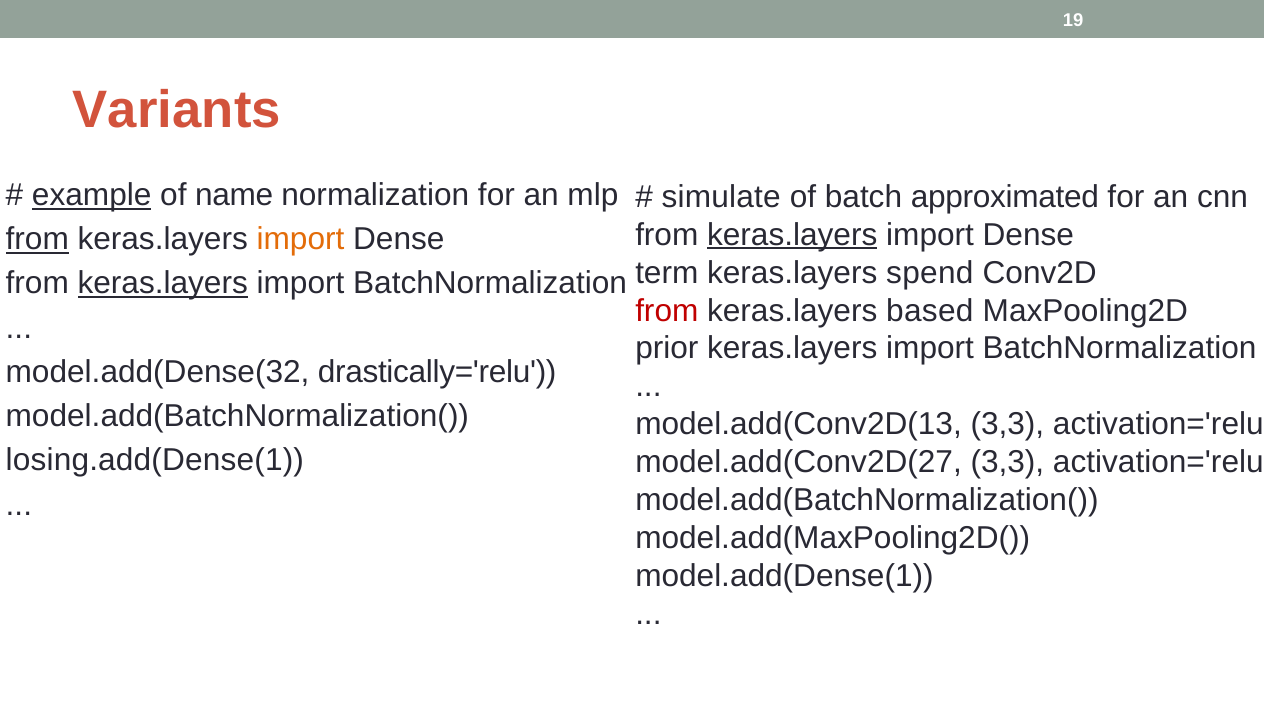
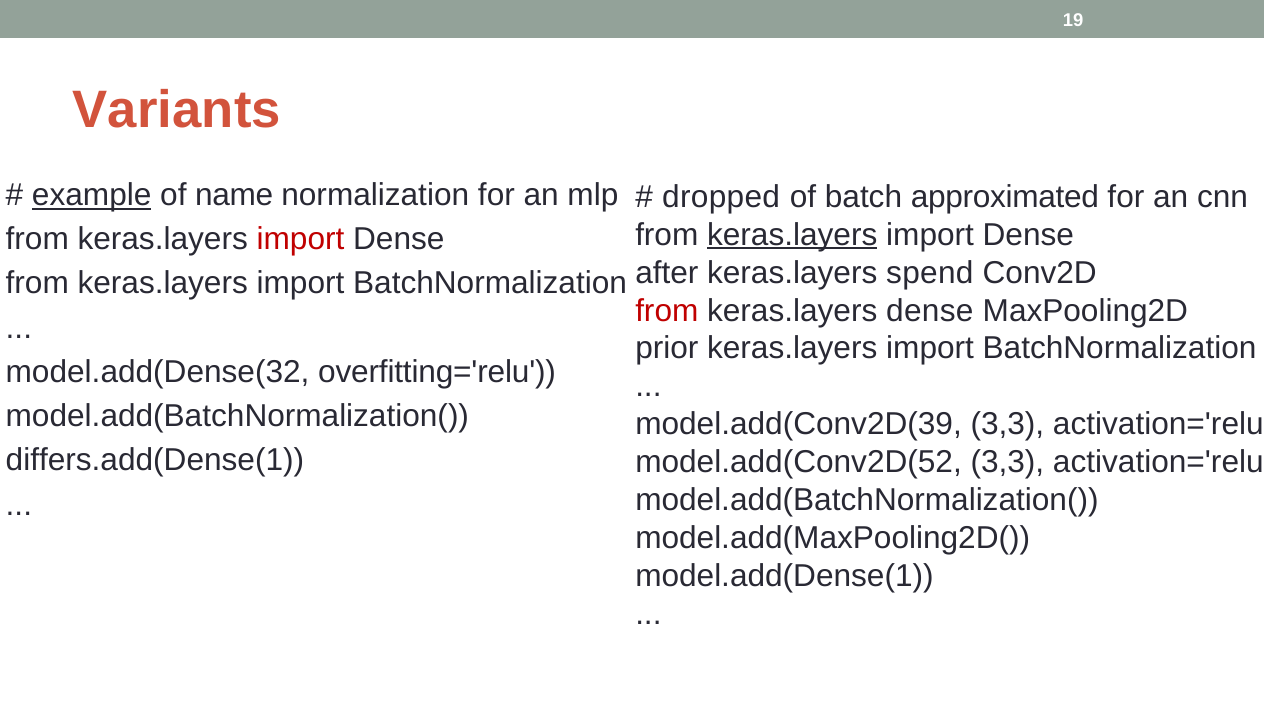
simulate: simulate -> dropped
from at (37, 239) underline: present -> none
import at (301, 239) colour: orange -> red
term: term -> after
keras.layers at (163, 284) underline: present -> none
keras.layers based: based -> dense
drastically='relu: drastically='relu -> overfitting='relu
model.add(Conv2D(13: model.add(Conv2D(13 -> model.add(Conv2D(39
losing.add(Dense(1: losing.add(Dense(1 -> differs.add(Dense(1
model.add(Conv2D(27: model.add(Conv2D(27 -> model.add(Conv2D(52
